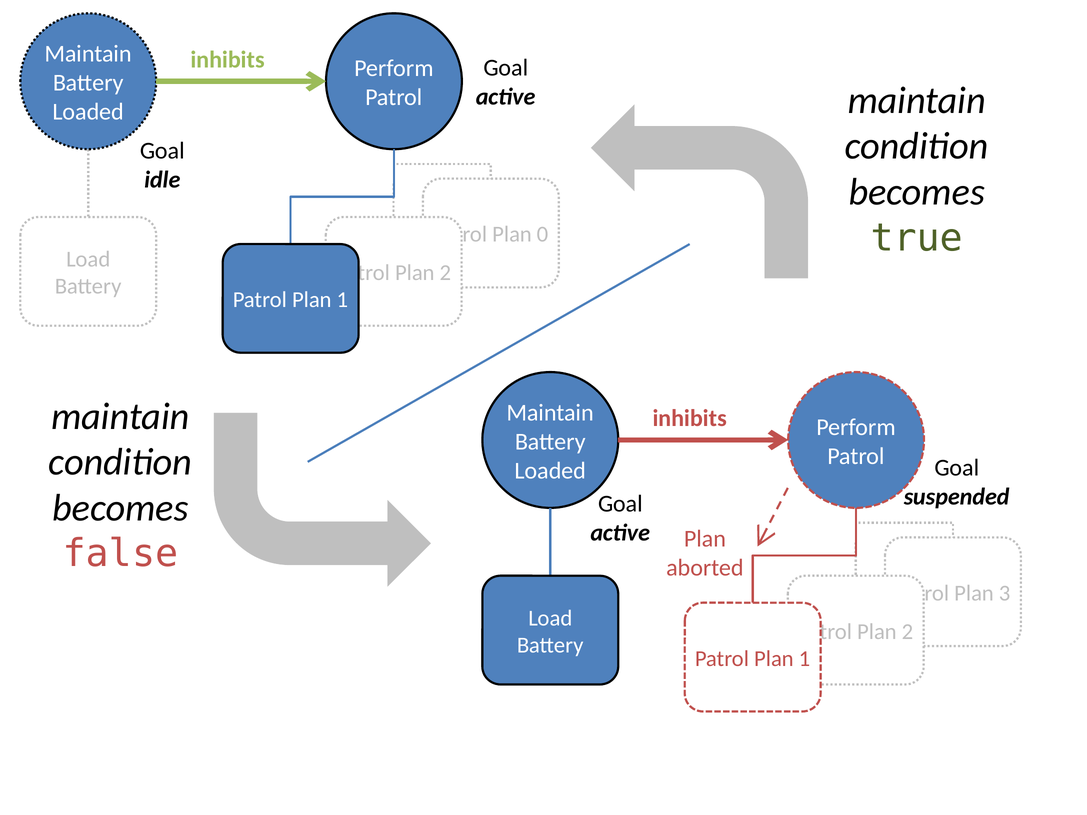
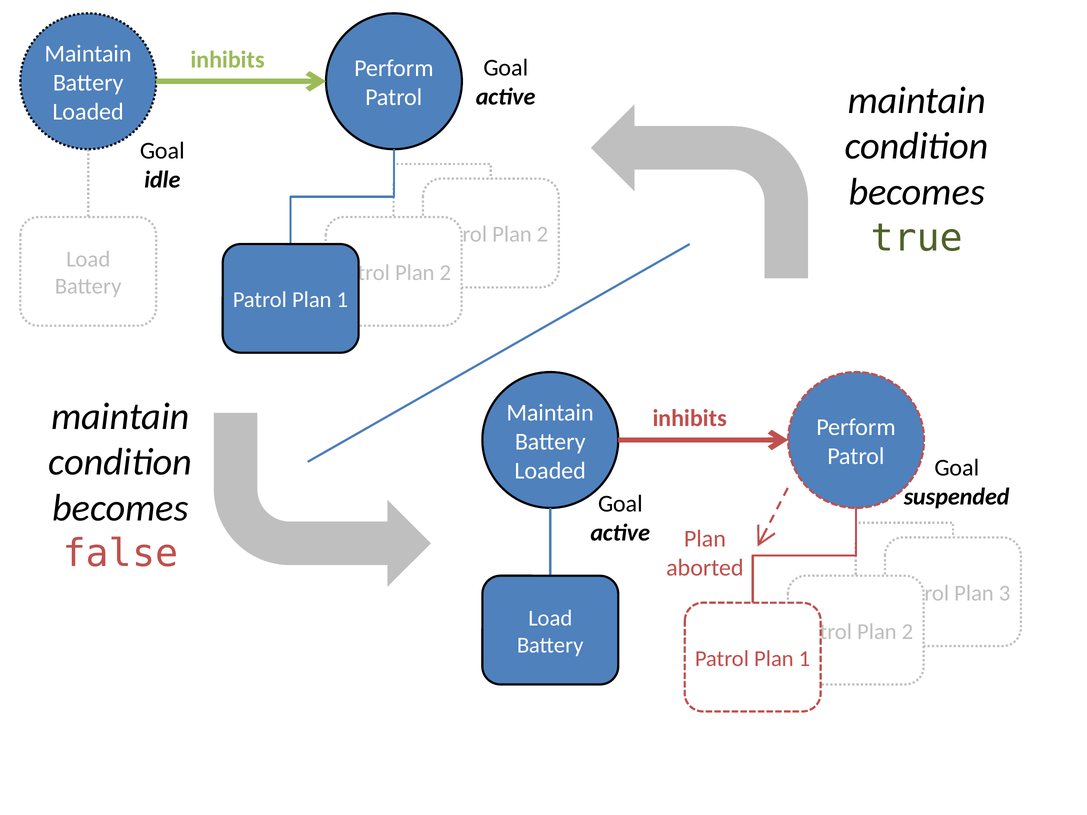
0 at (543, 235): 0 -> 2
